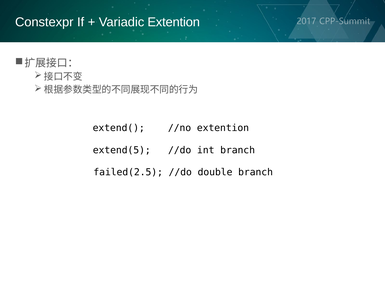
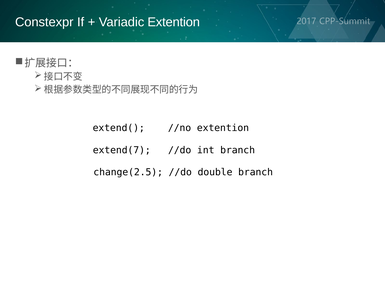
extend(5: extend(5 -> extend(7
failed(2.5: failed(2.5 -> change(2.5
